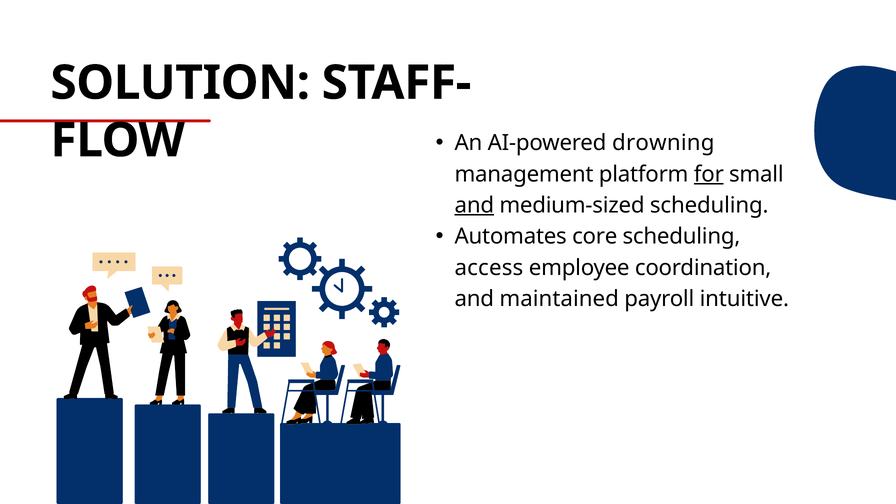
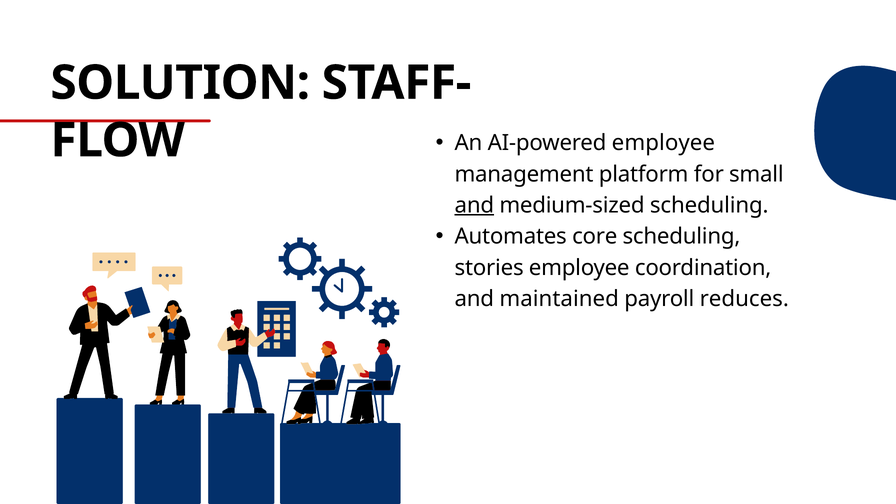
AI-powered drowning: drowning -> employee
for underline: present -> none
access: access -> stories
intuitive: intuitive -> reduces
